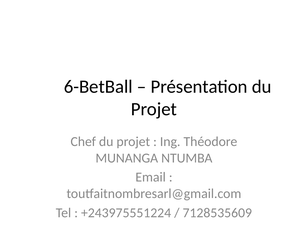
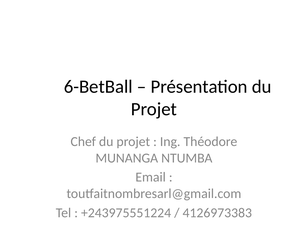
7128535609: 7128535609 -> 4126973383
